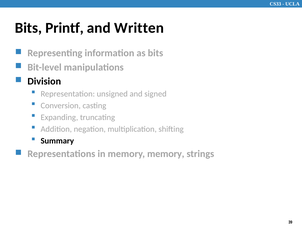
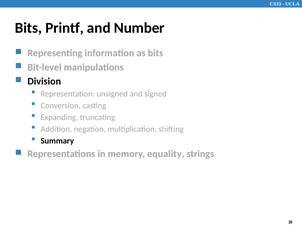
Written: Written -> Number
memory memory: memory -> equality
